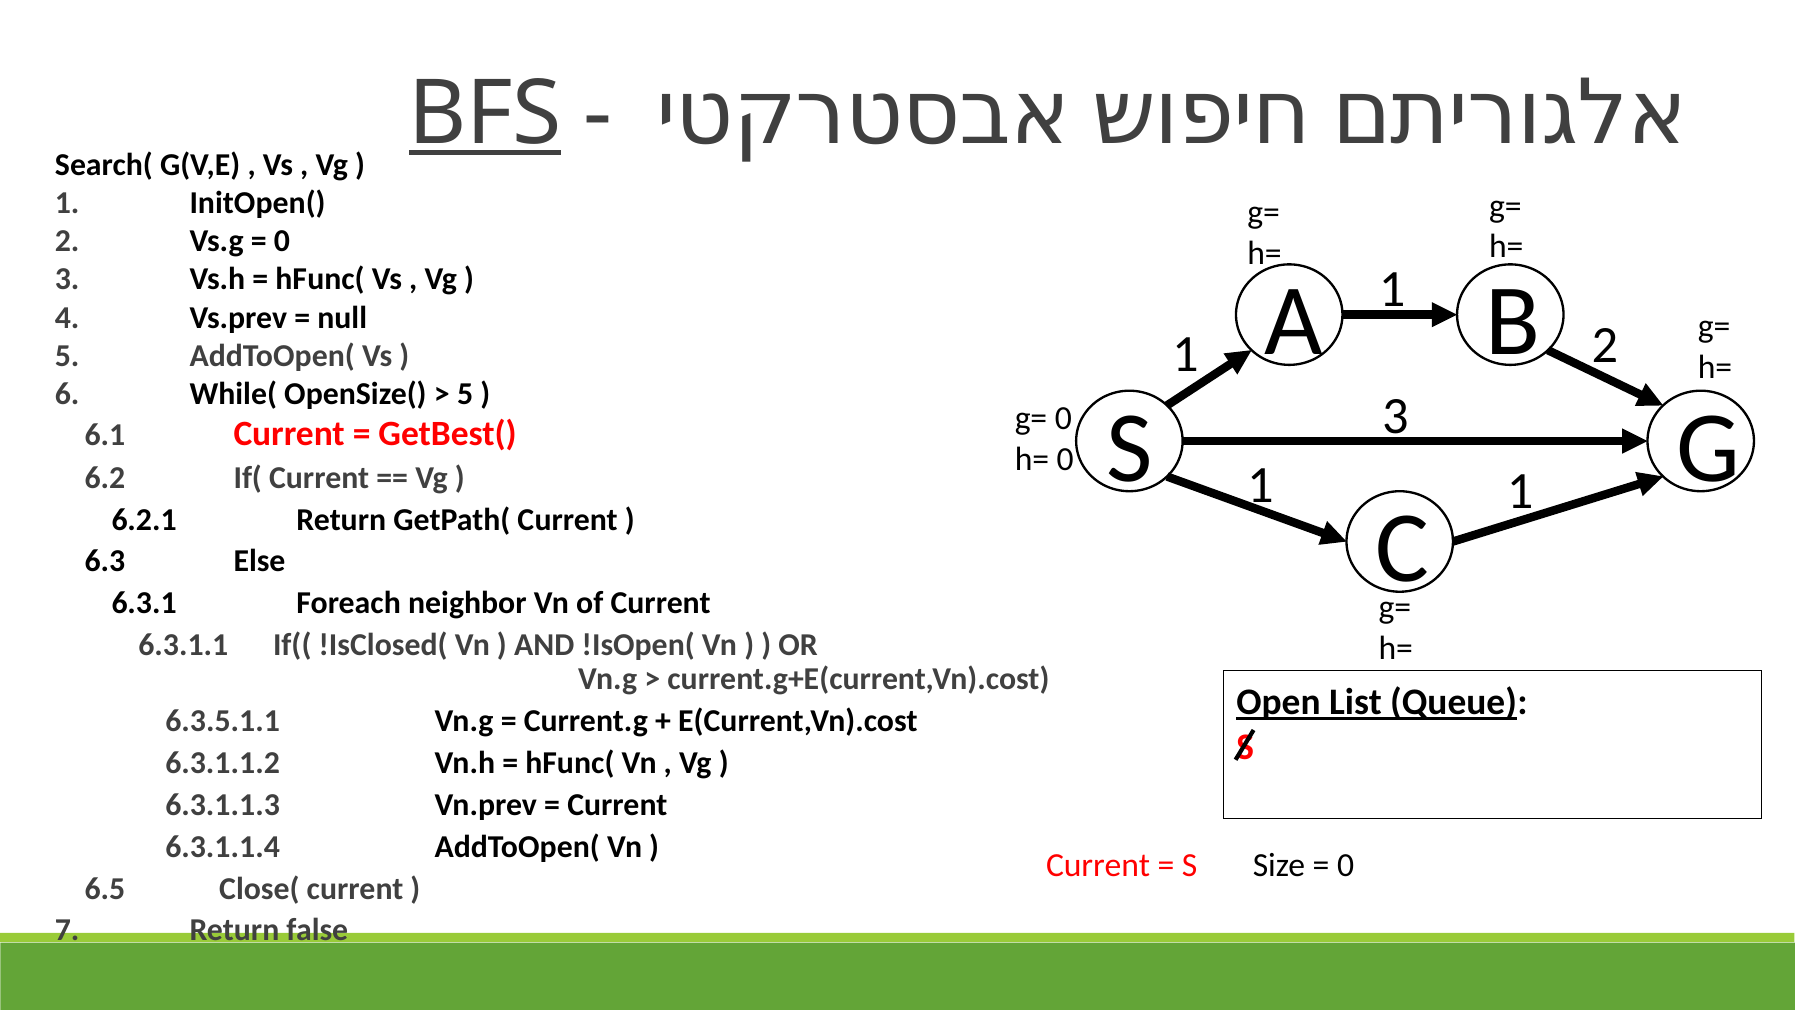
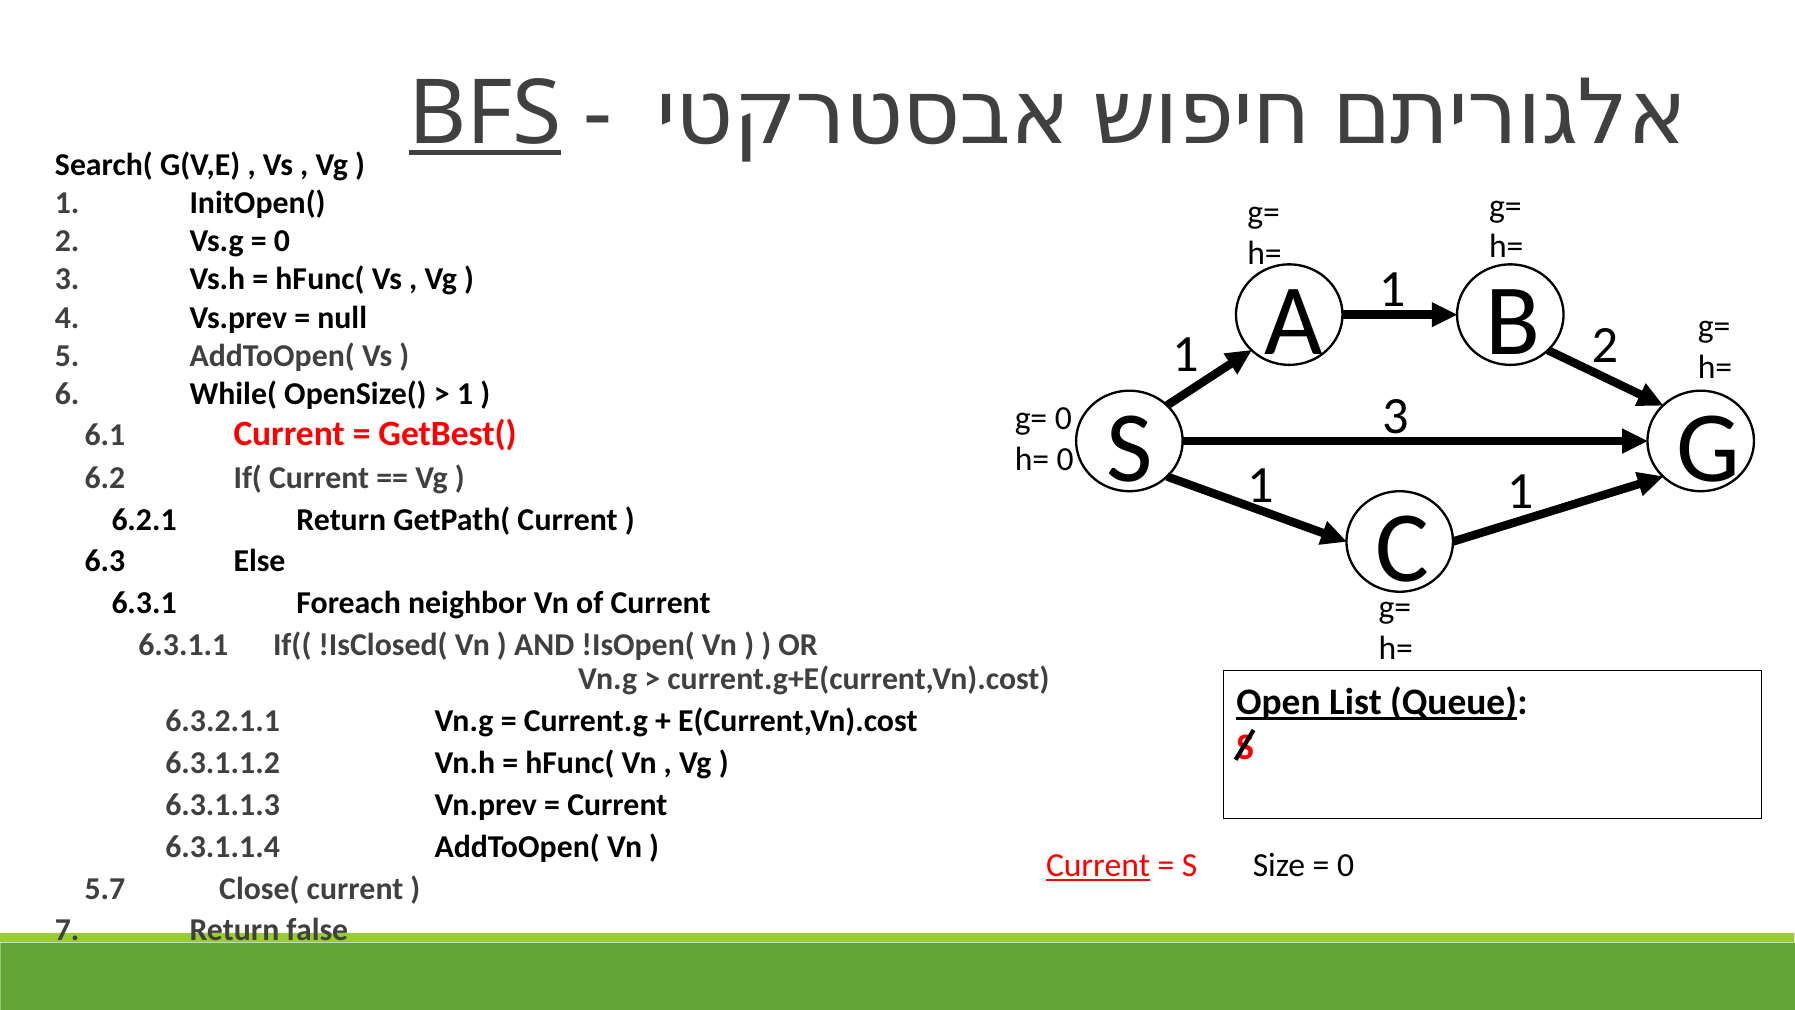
5 at (465, 394): 5 -> 1
6.3.5.1.1: 6.3.5.1.1 -> 6.3.2.1.1
Current at (1098, 865) underline: none -> present
6.5: 6.5 -> 5.7
